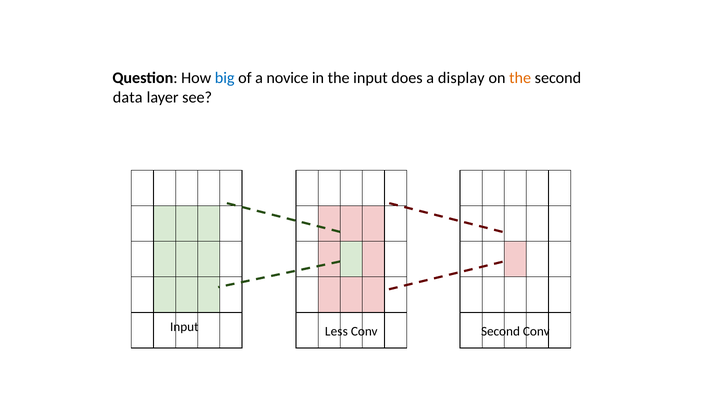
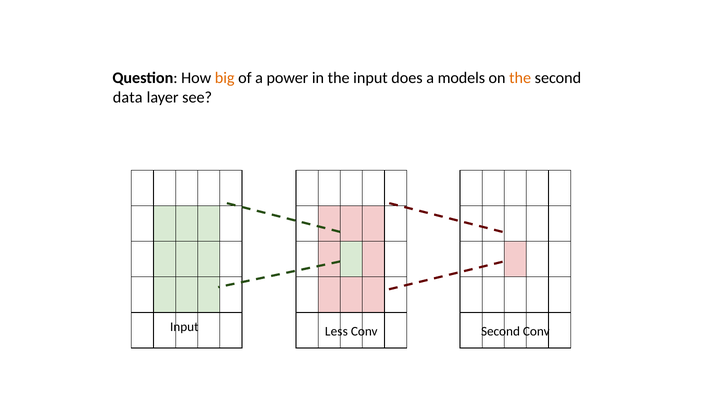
big colour: blue -> orange
a novice: novice -> power
display: display -> models
